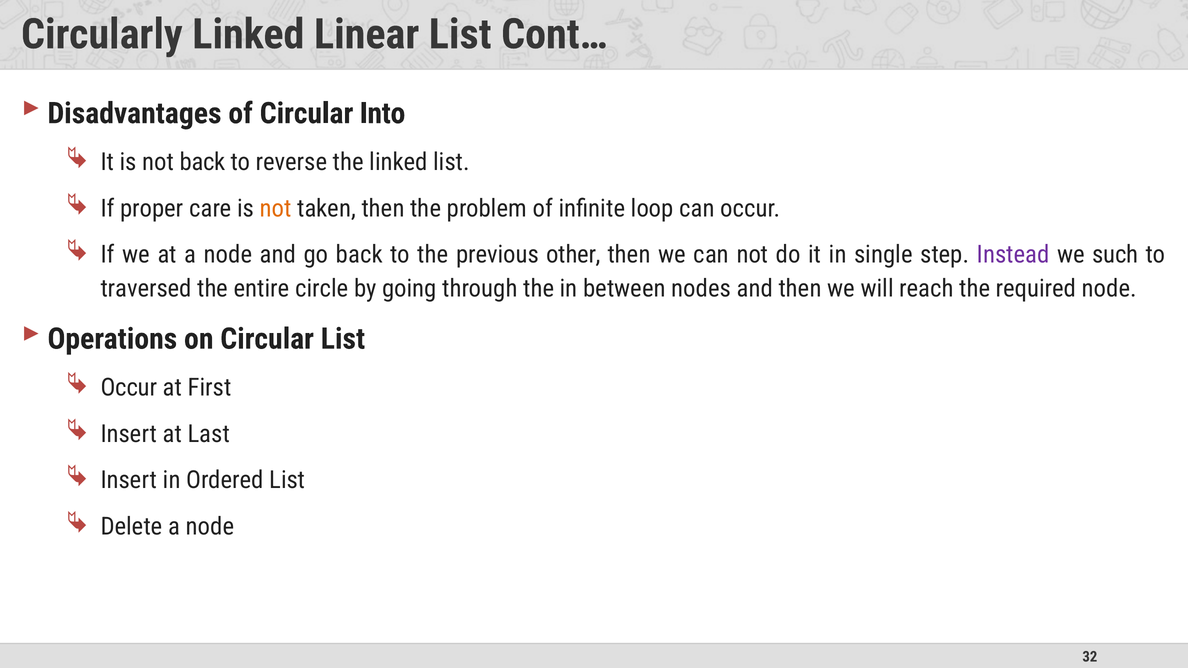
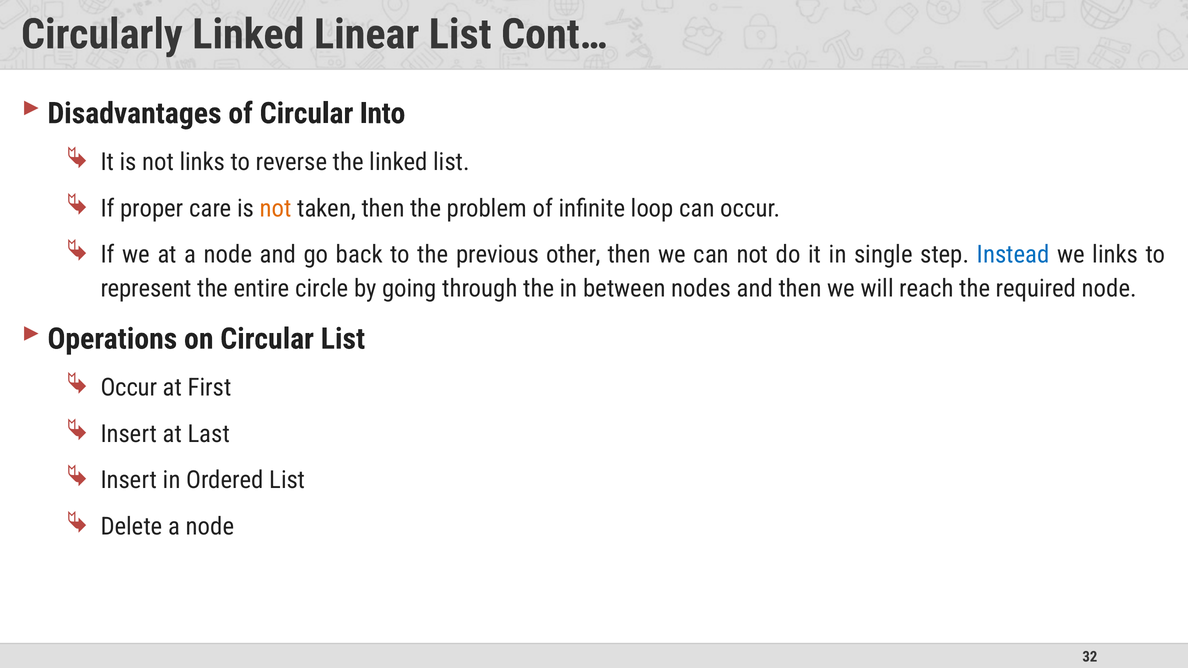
not back: back -> links
Instead colour: purple -> blue
we such: such -> links
traversed: traversed -> represent
